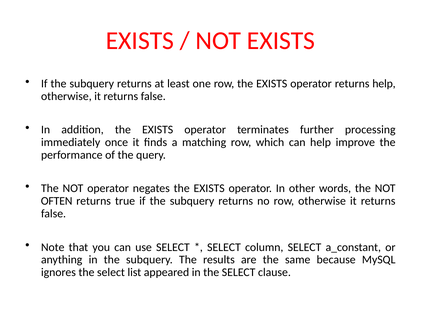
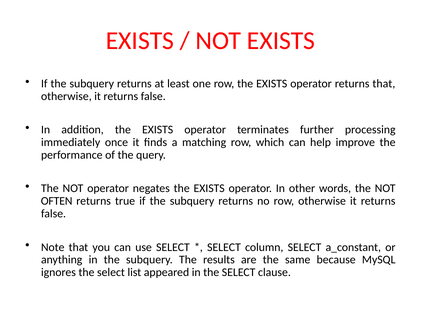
returns help: help -> that
